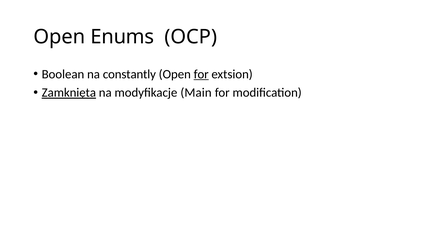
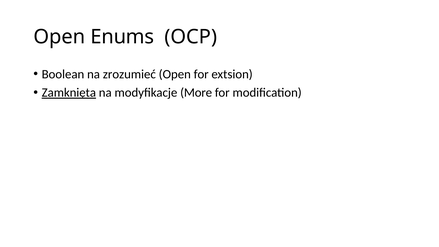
constantly: constantly -> zrozumieć
for at (201, 74) underline: present -> none
Main: Main -> More
